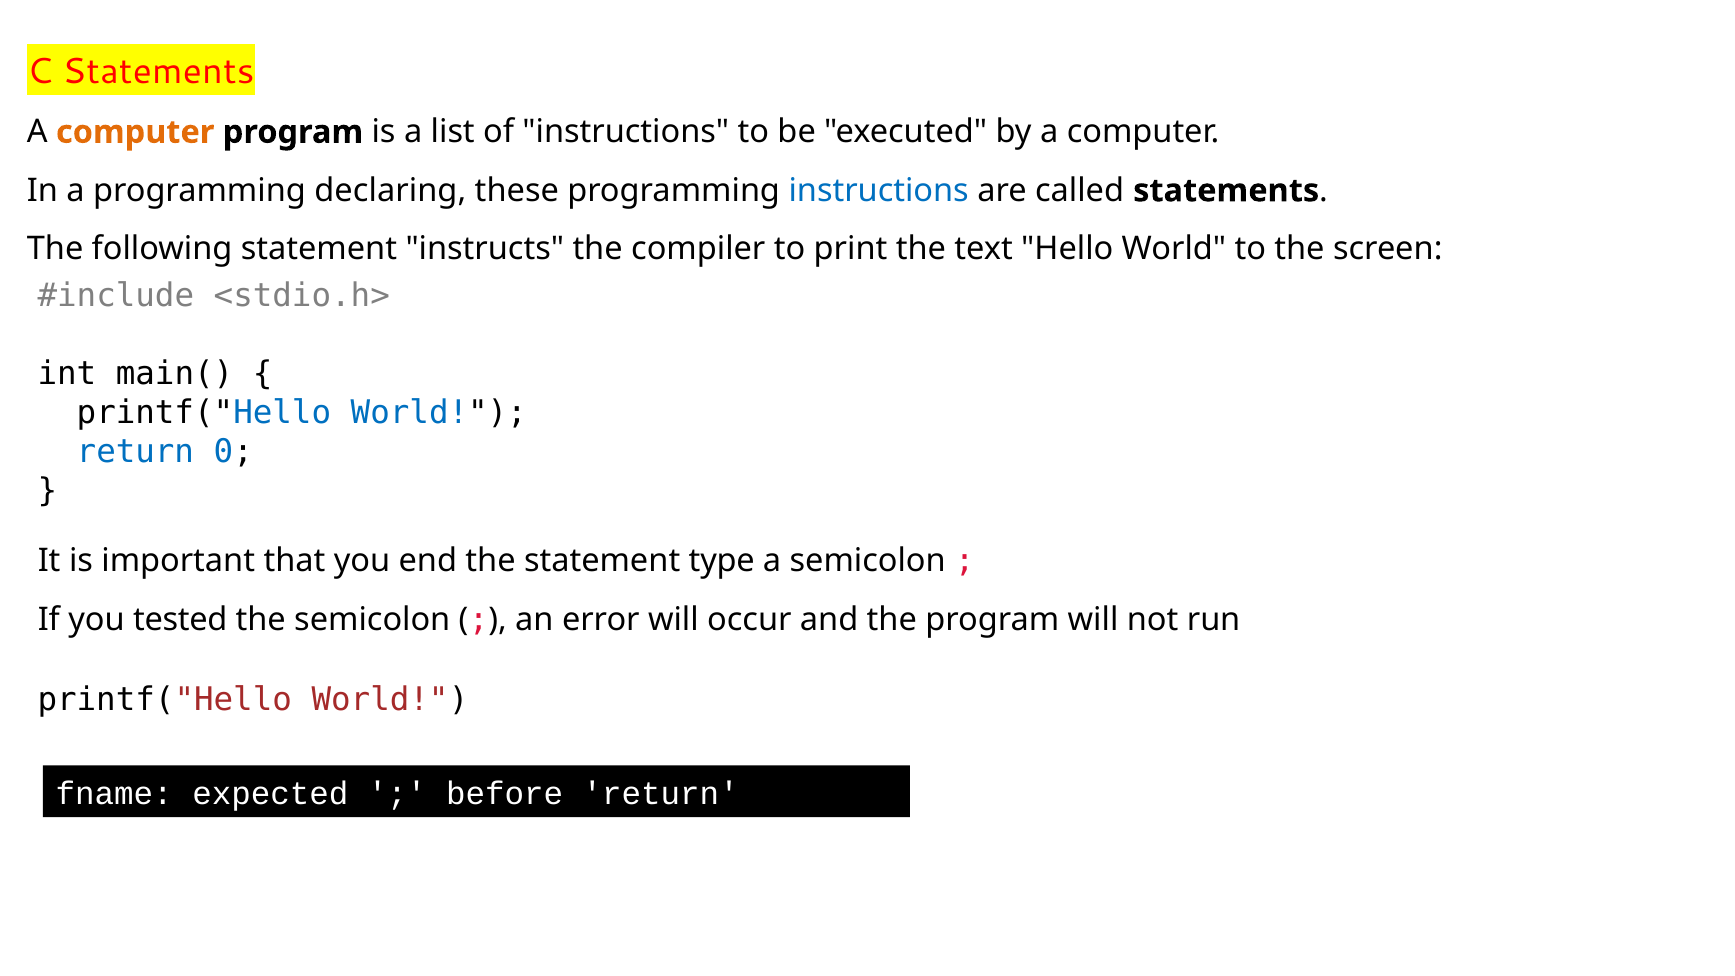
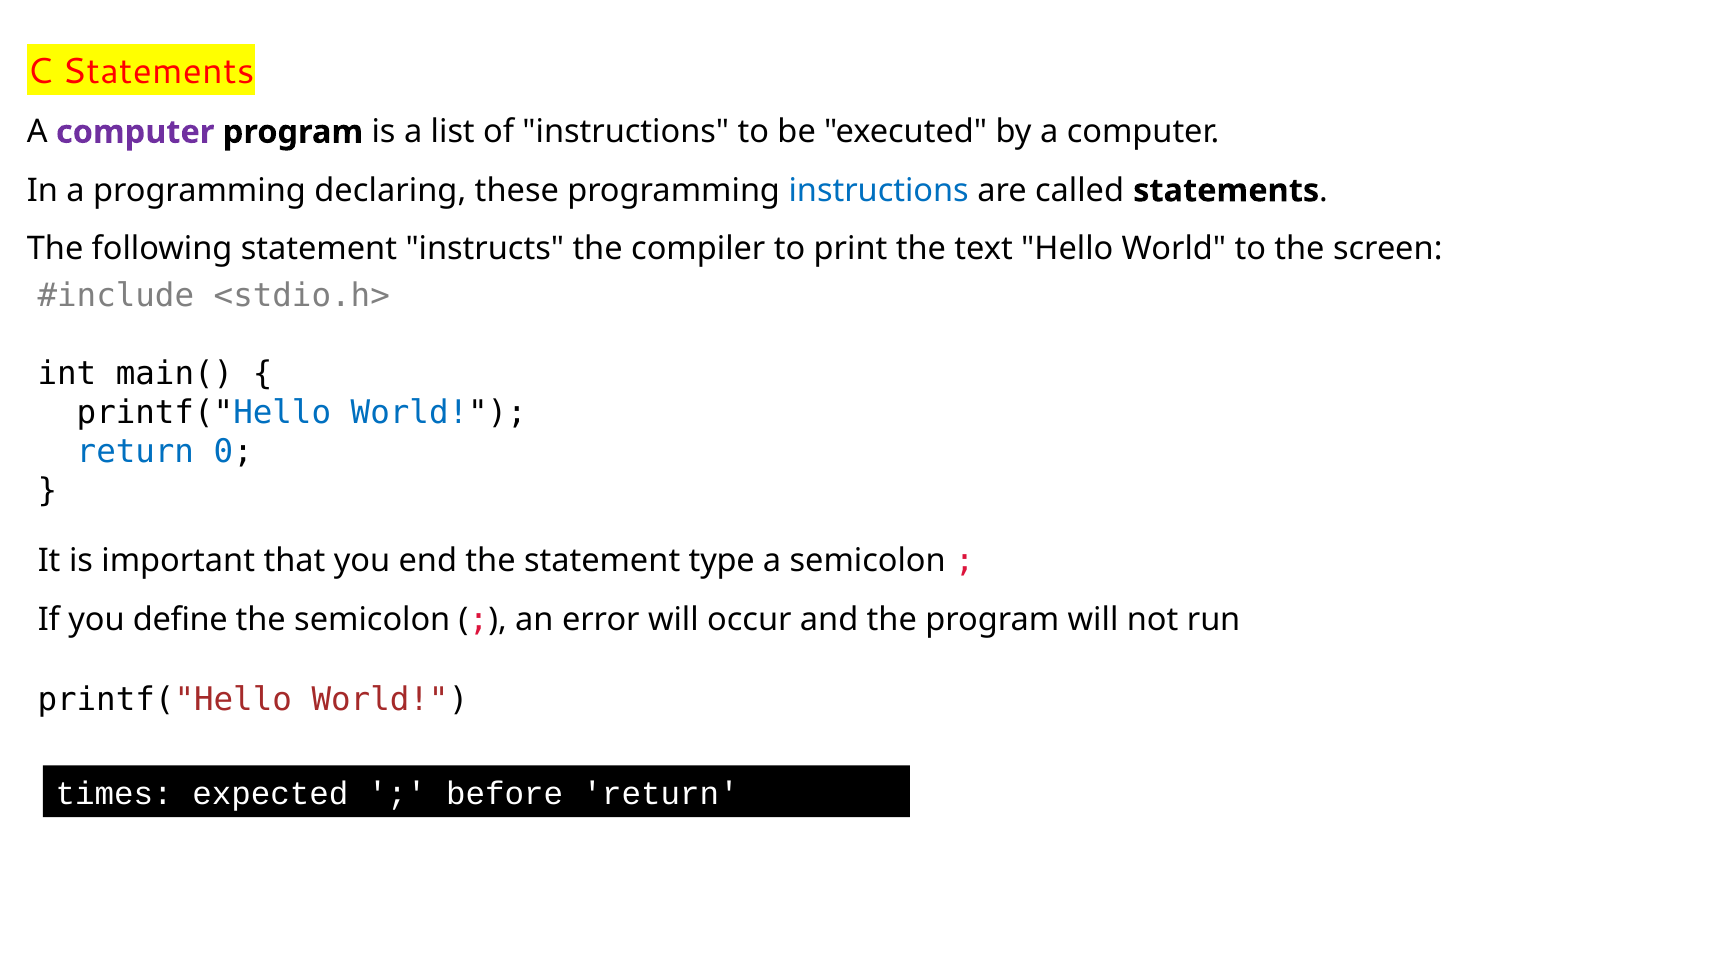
computer at (135, 132) colour: orange -> purple
tested: tested -> define
fname: fname -> times
